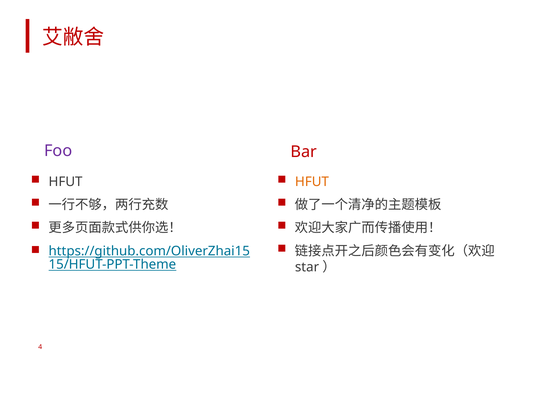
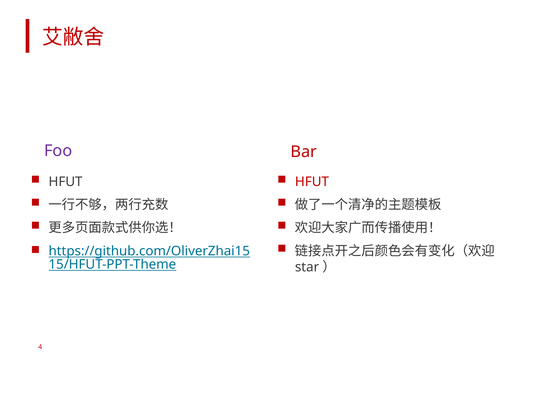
HFUT at (312, 182) colour: orange -> red
